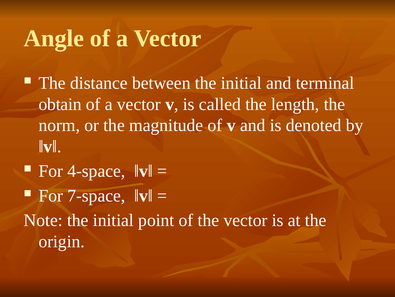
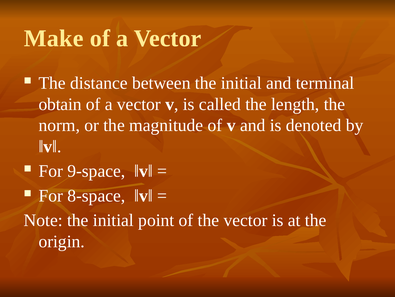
Angle: Angle -> Make
4-space: 4-space -> 9-space
7-space: 7-space -> 8-space
